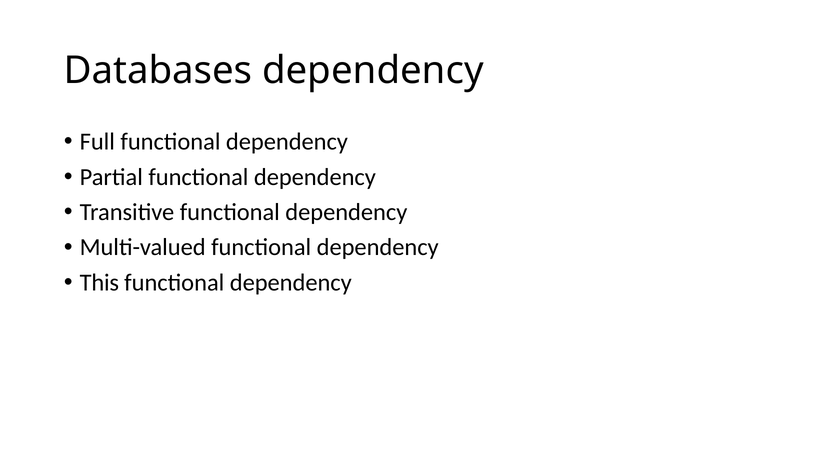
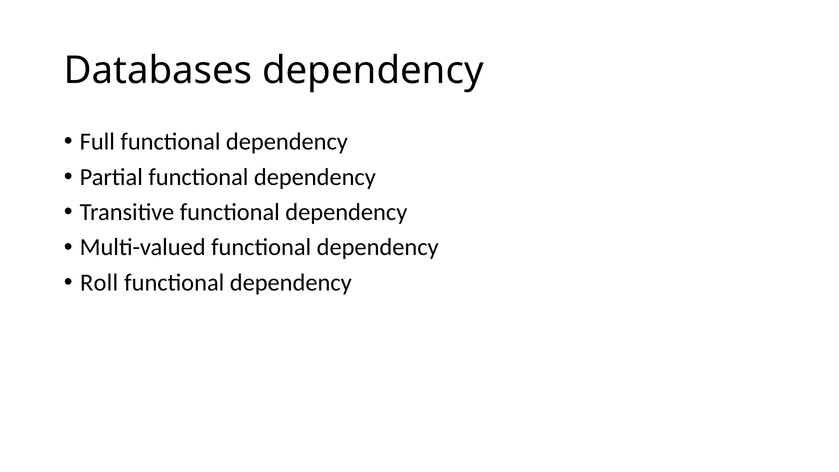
This: This -> Roll
